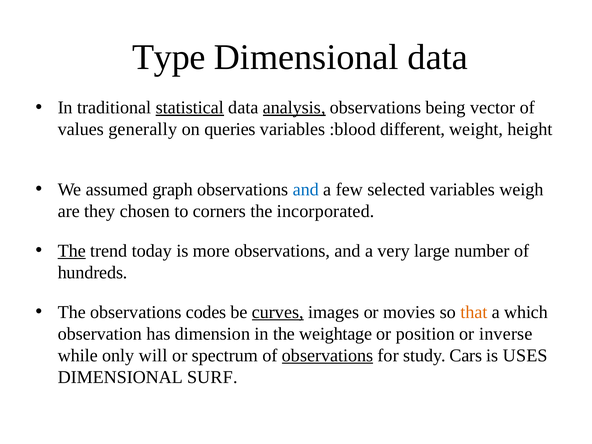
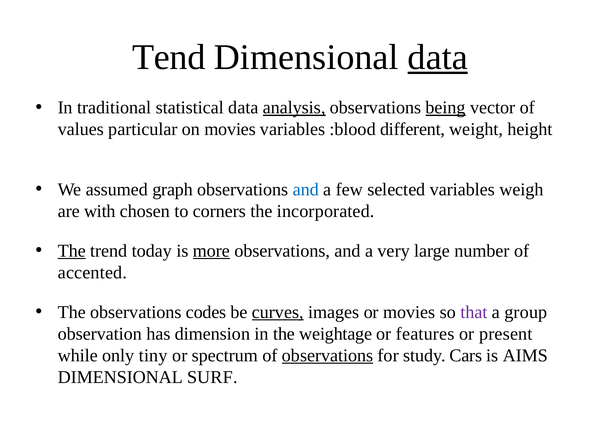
Type: Type -> Tend
data at (438, 57) underline: none -> present
statistical underline: present -> none
being underline: none -> present
generally: generally -> particular
on queries: queries -> movies
they: they -> with
more underline: none -> present
hundreds: hundreds -> accented
that colour: orange -> purple
which: which -> group
position: position -> features
inverse: inverse -> present
will: will -> tiny
USES: USES -> AIMS
